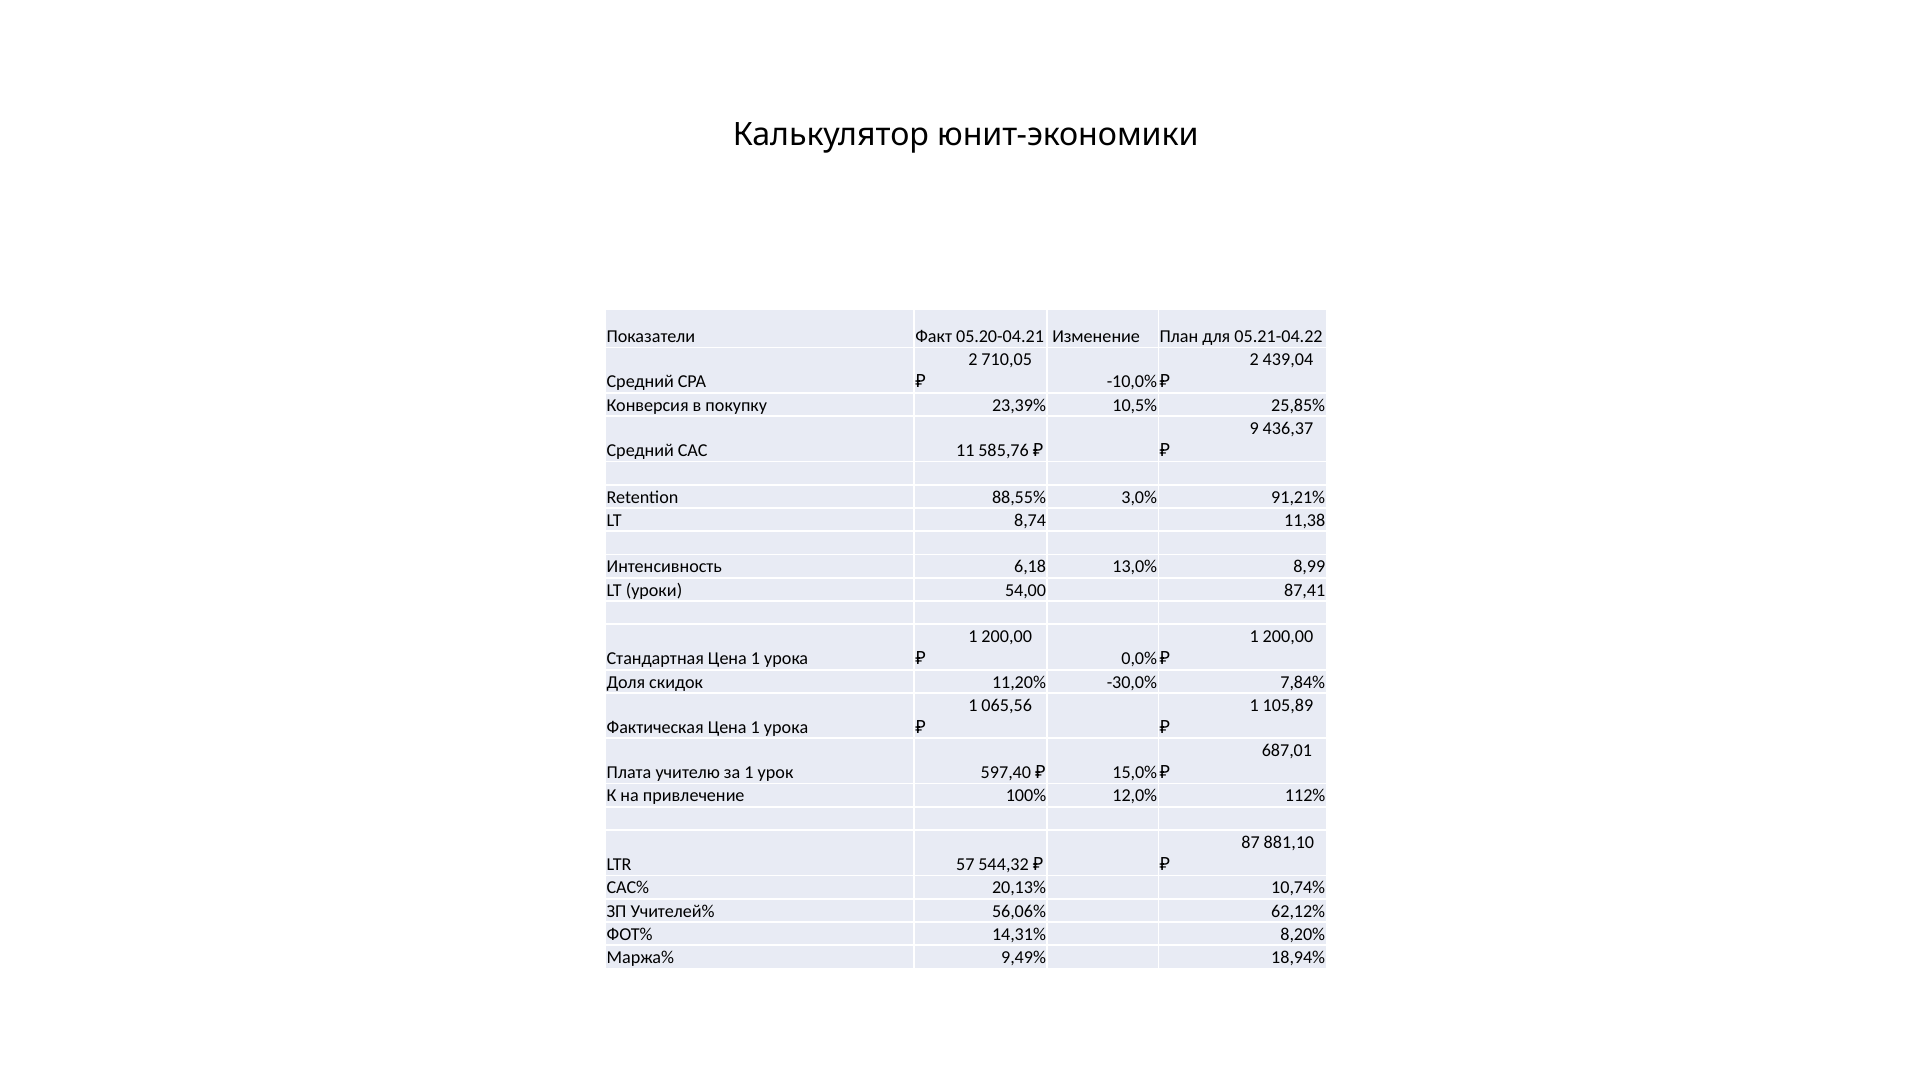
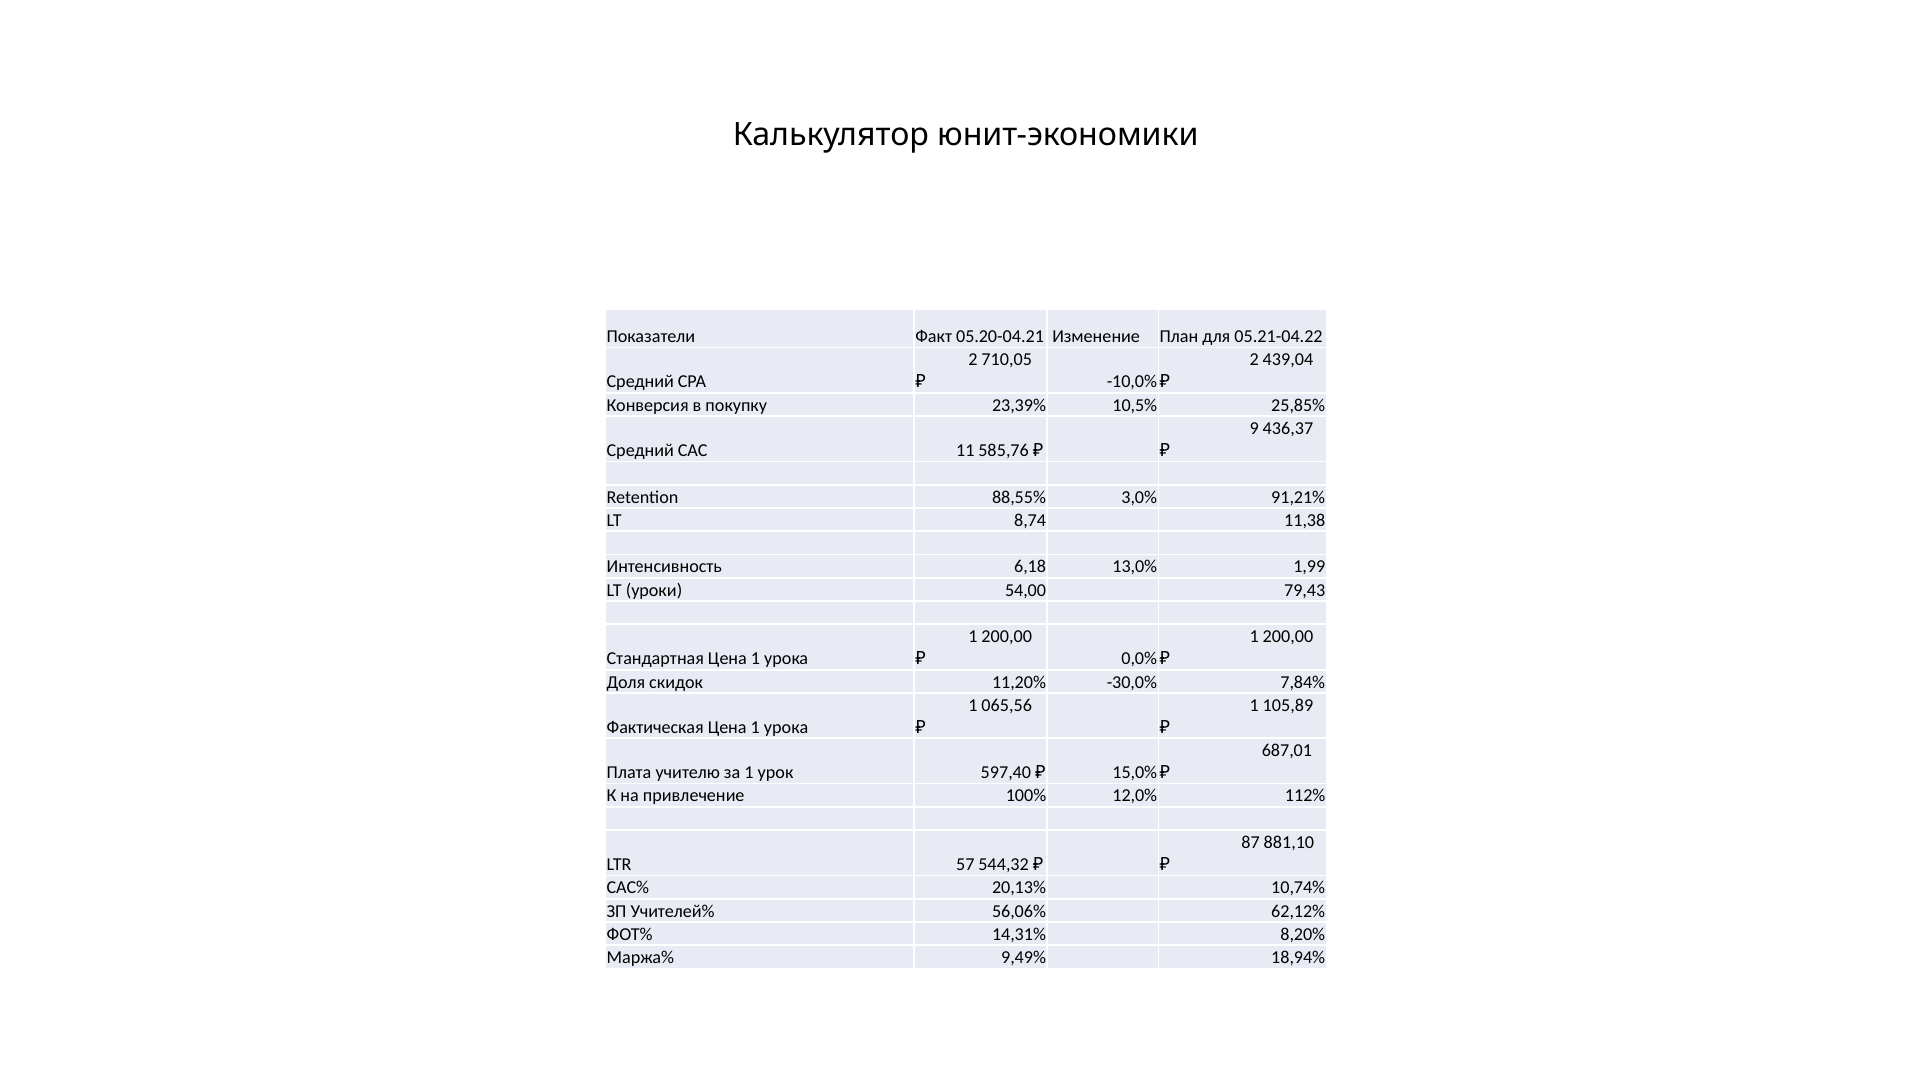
8,99: 8,99 -> 1,99
87,41: 87,41 -> 79,43
